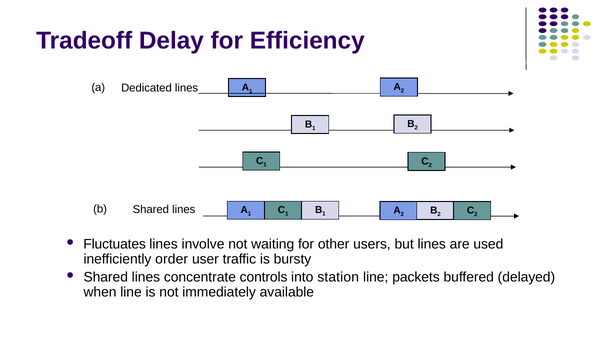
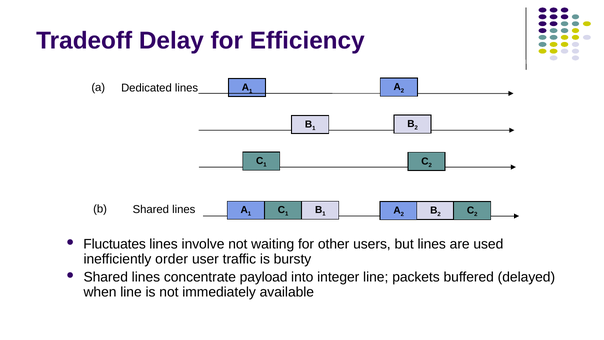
controls: controls -> payload
station: station -> integer
